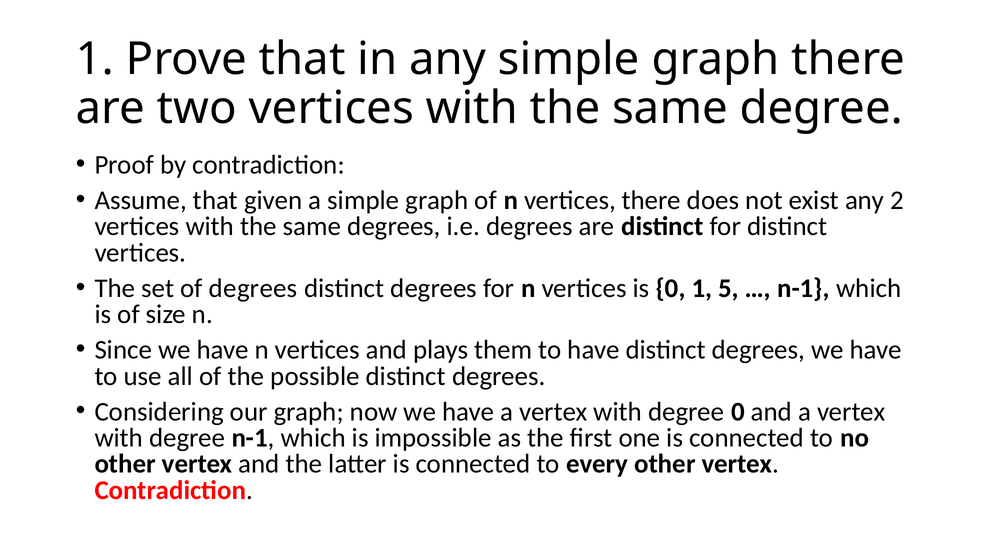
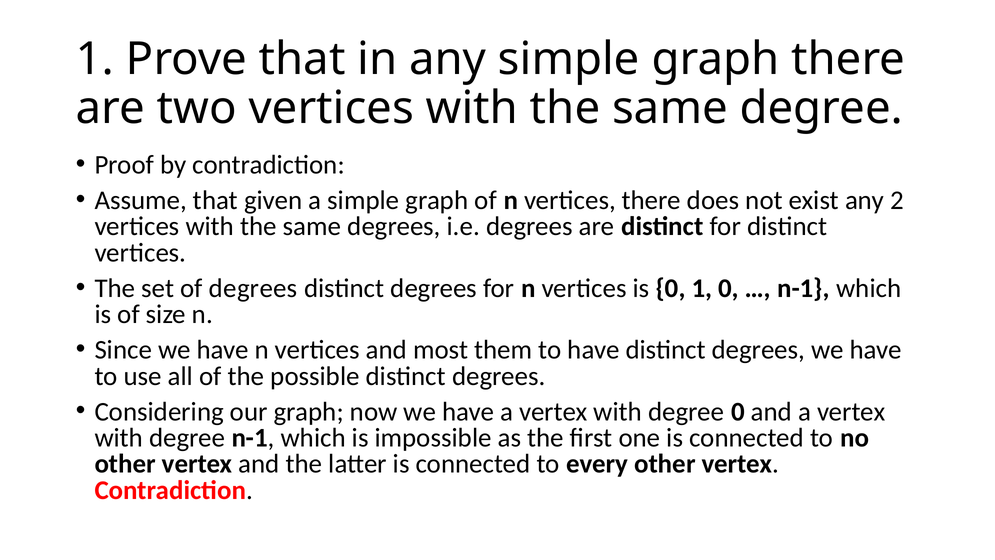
1 5: 5 -> 0
plays: plays -> most
